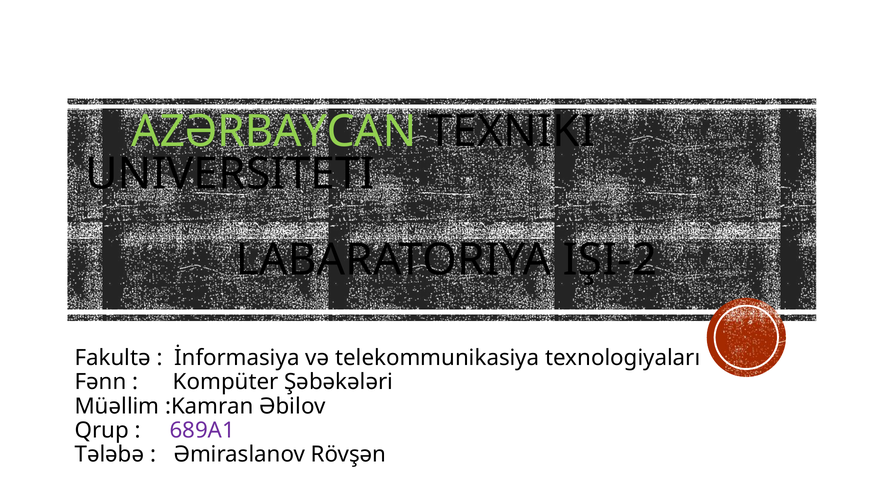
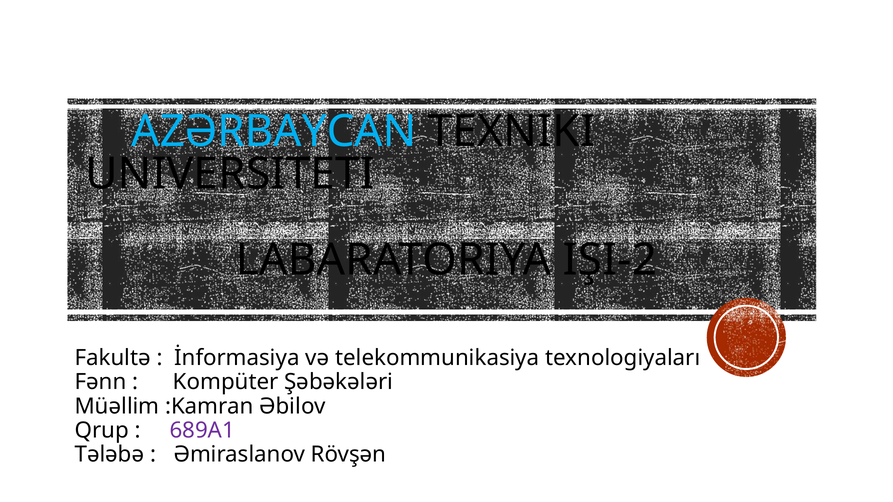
AZƏRBAYCAN colour: light green -> light blue
